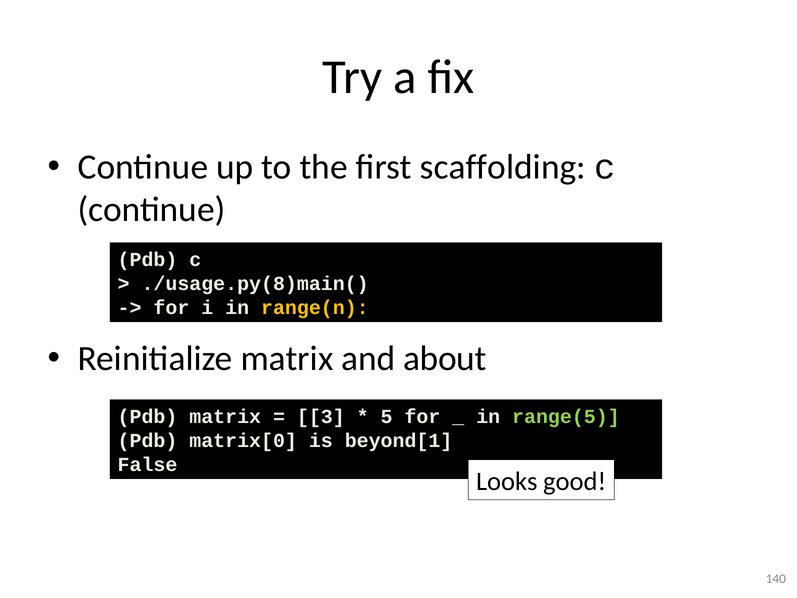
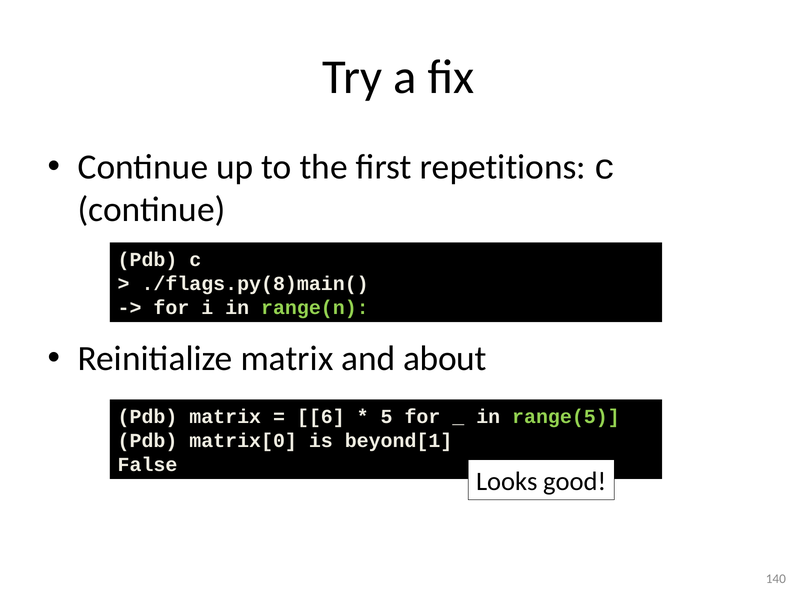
scaffolding: scaffolding -> repetitions
./usage.py(8)main(: ./usage.py(8)main( -> ./flags.py(8)main(
range(n colour: yellow -> light green
3: 3 -> 6
